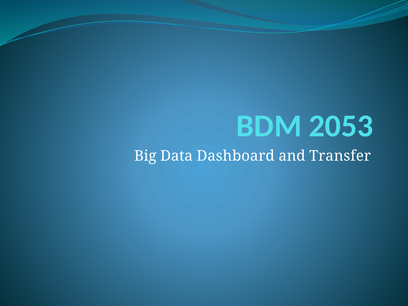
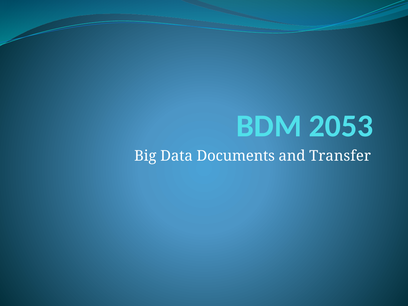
Dashboard: Dashboard -> Documents
